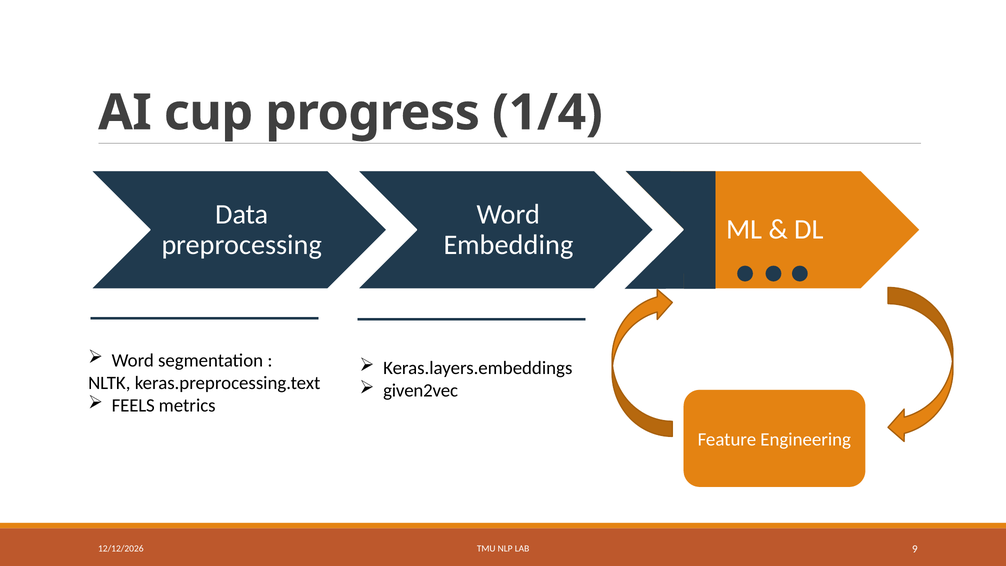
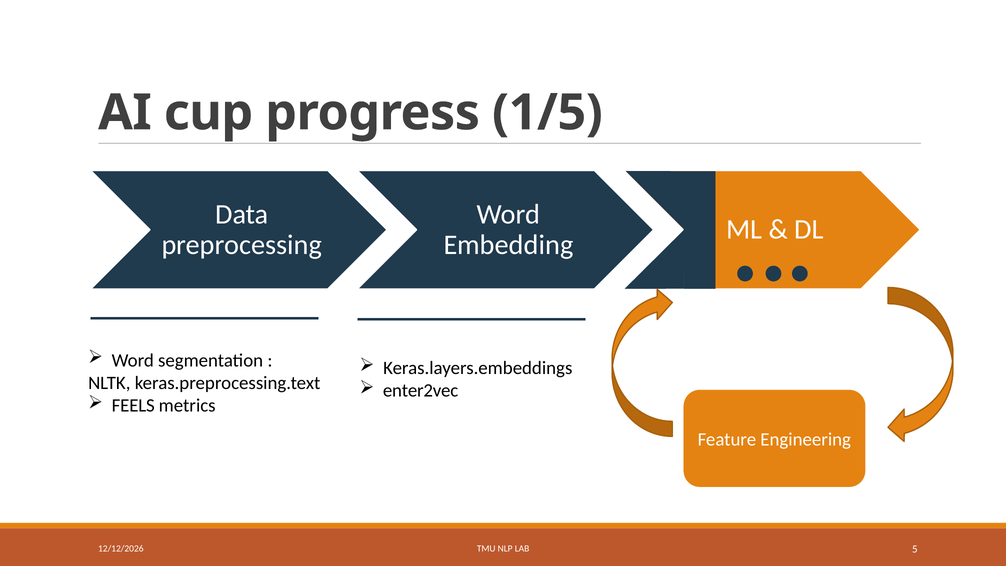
1/4: 1/4 -> 1/5
given2vec: given2vec -> enter2vec
9: 9 -> 5
